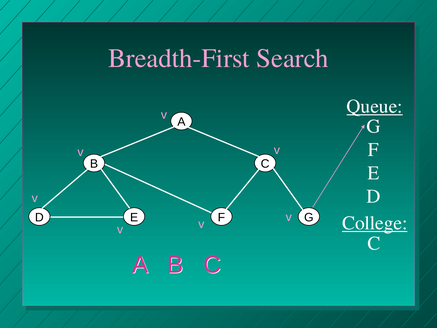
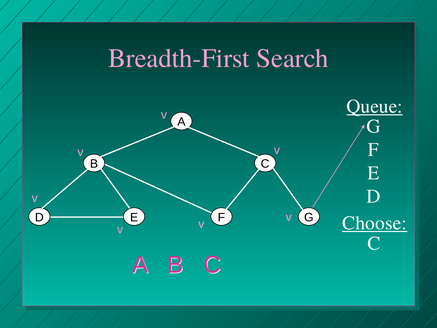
College: College -> Choose
